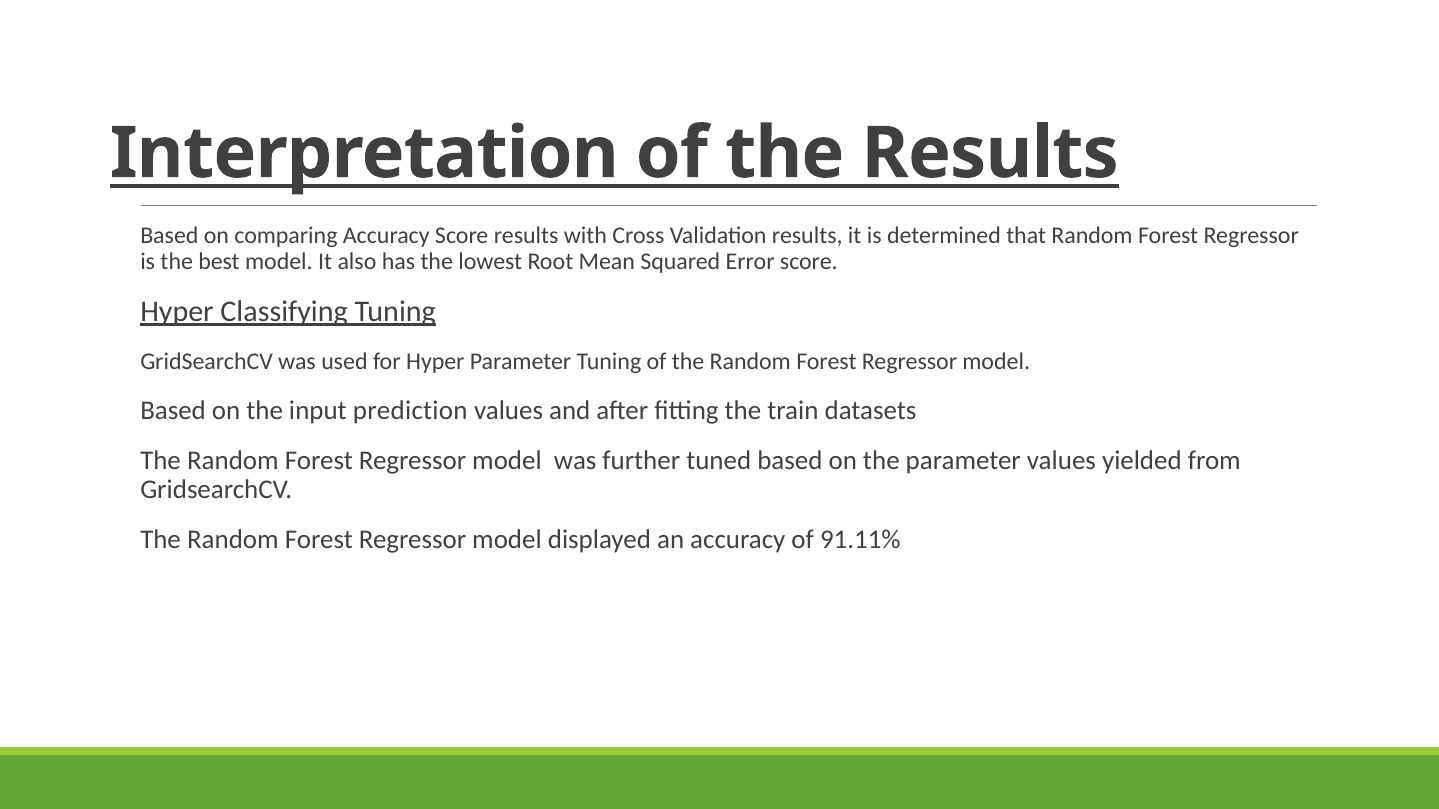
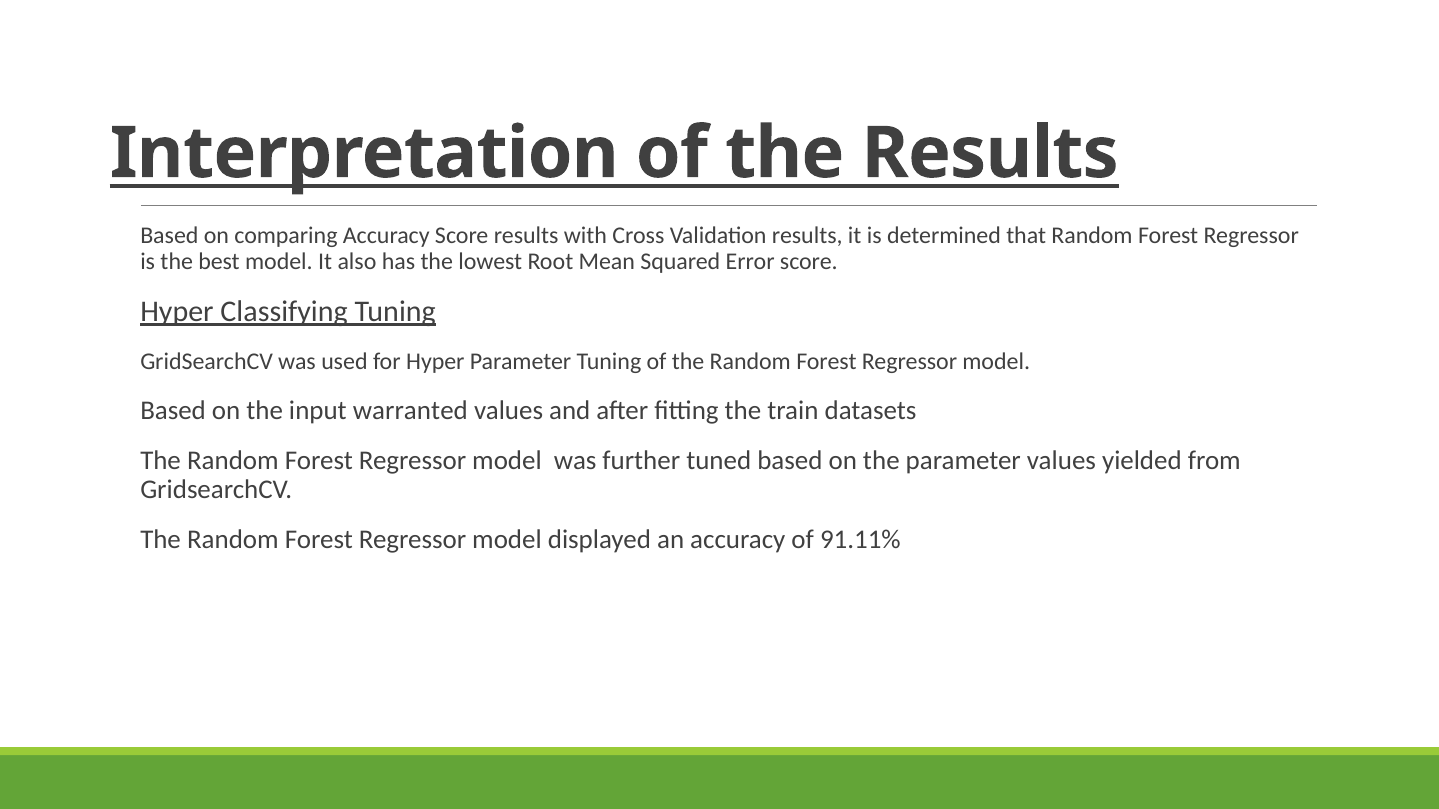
prediction: prediction -> warranted
